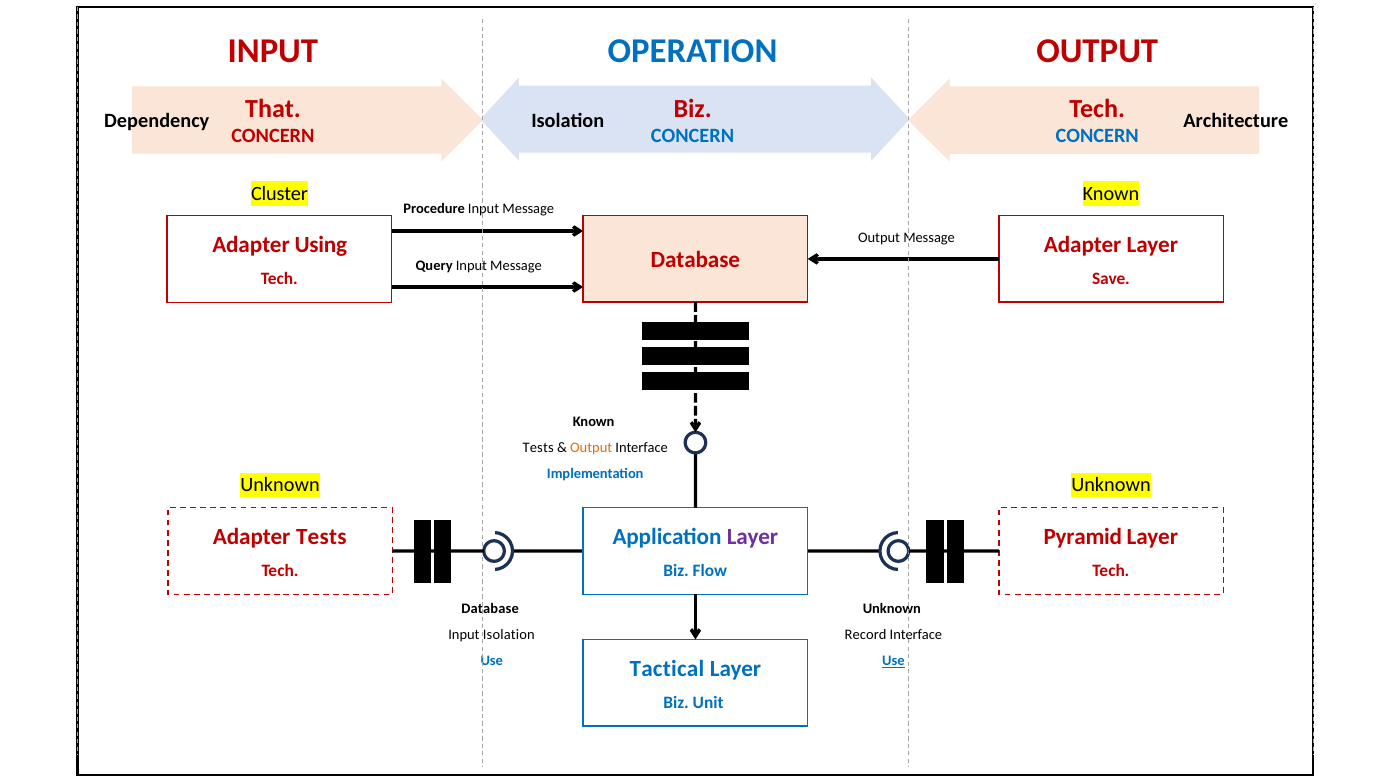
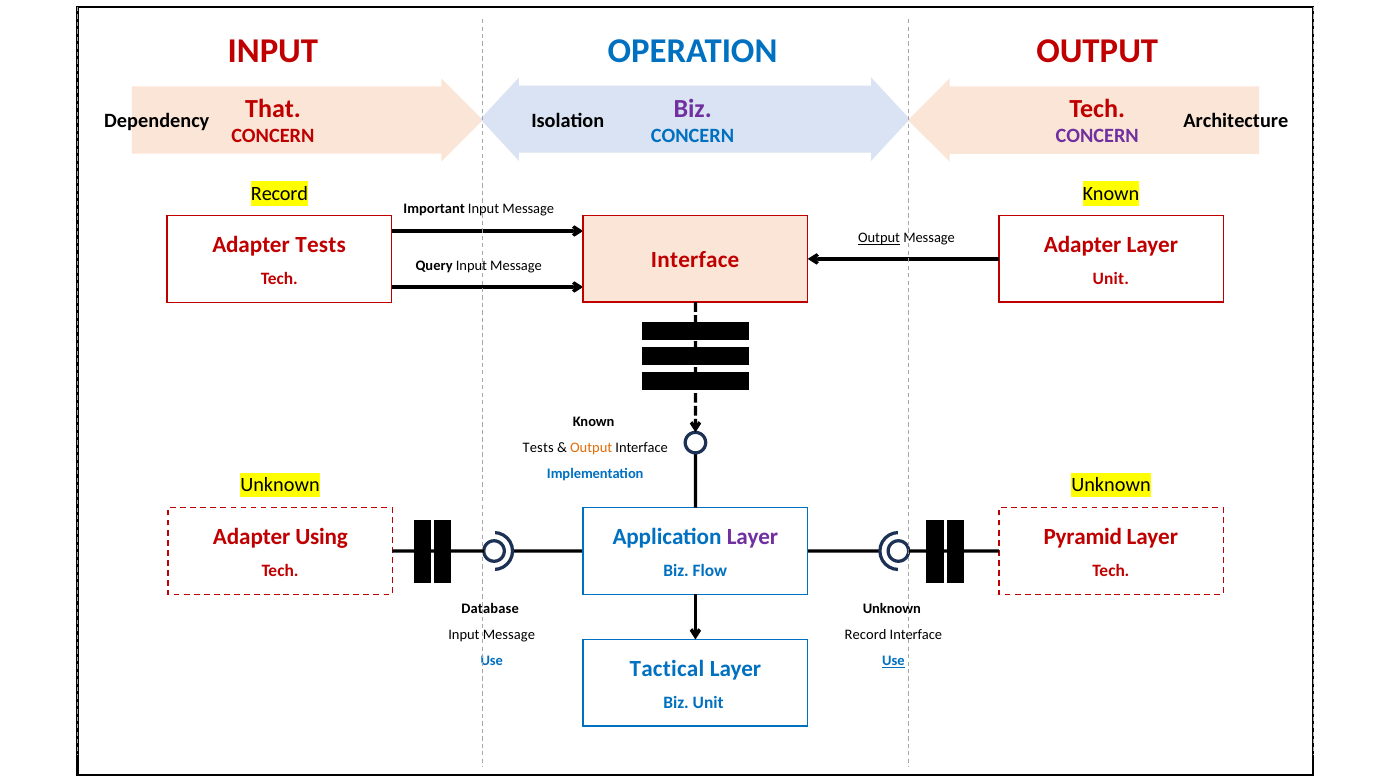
Biz at (693, 109) colour: red -> purple
CONCERN at (1097, 136) colour: blue -> purple
Cluster at (279, 194): Cluster -> Record
Procedure: Procedure -> Important
Output at (879, 238) underline: none -> present
Adapter Using: Using -> Tests
Database at (695, 260): Database -> Interface
Save at (1111, 279): Save -> Unit
Adapter Tests: Tests -> Using
Isolation at (509, 635): Isolation -> Message
